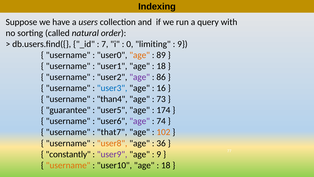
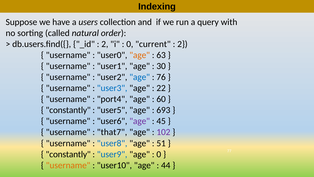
7 at (105, 44): 7 -> 2
limiting: limiting -> current
9 at (182, 44): 9 -> 2
89: 89 -> 63
18 at (161, 66): 18 -> 30
age at (140, 77) colour: purple -> blue
86: 86 -> 76
16: 16 -> 22
than4: than4 -> port4
73: 73 -> 60
guarantee at (68, 110): guarantee -> constantly
174: 174 -> 693
74: 74 -> 45
102 colour: orange -> purple
user8 colour: orange -> blue
36: 36 -> 51
user9 colour: purple -> blue
9 at (159, 154): 9 -> 0
18 at (166, 165): 18 -> 44
